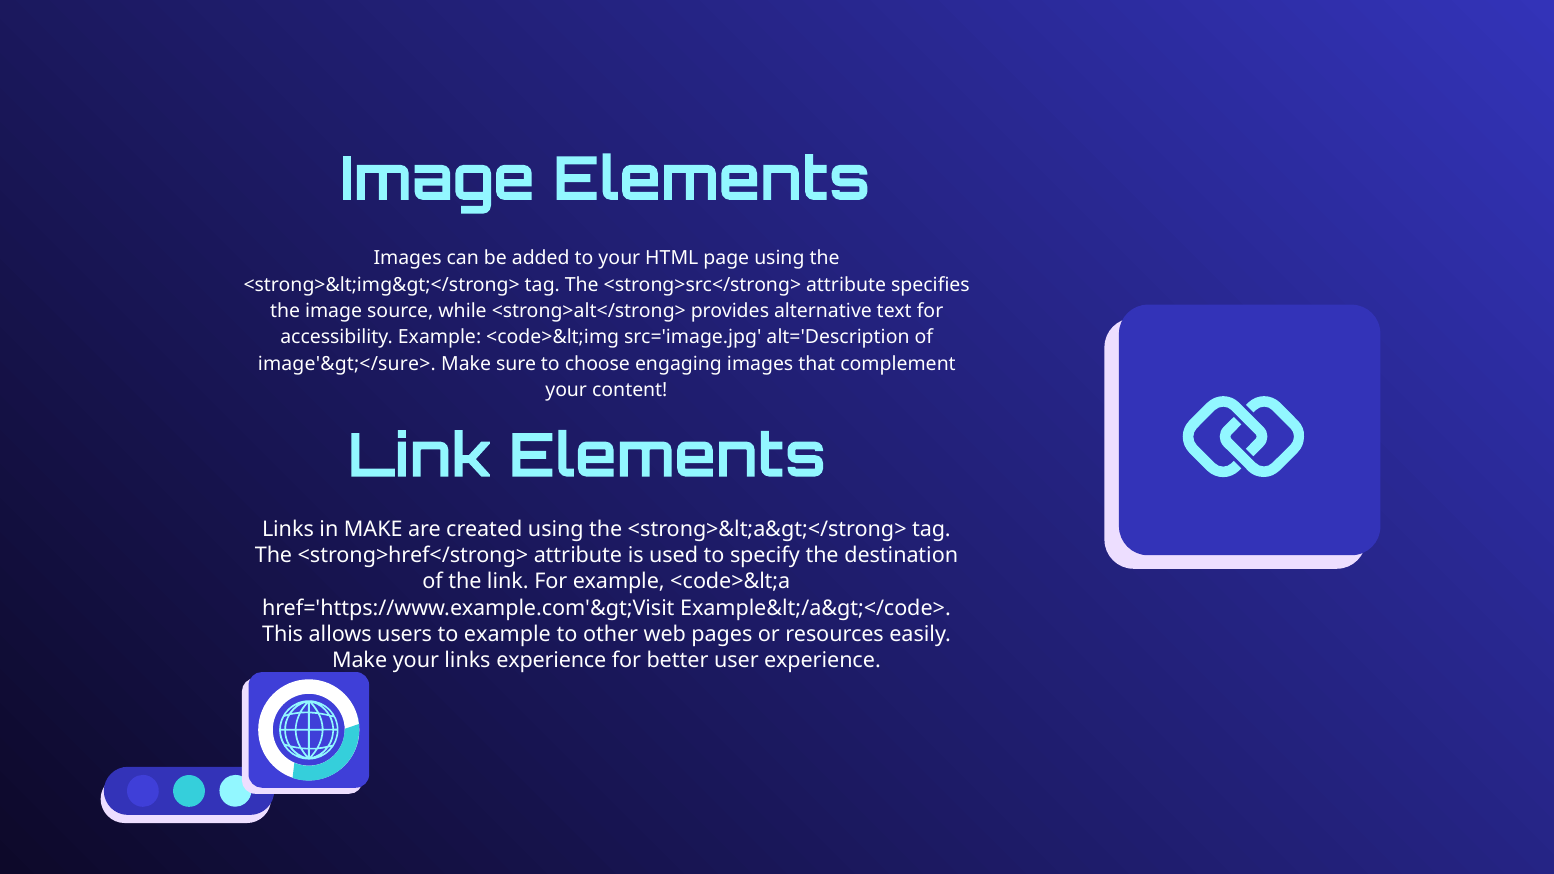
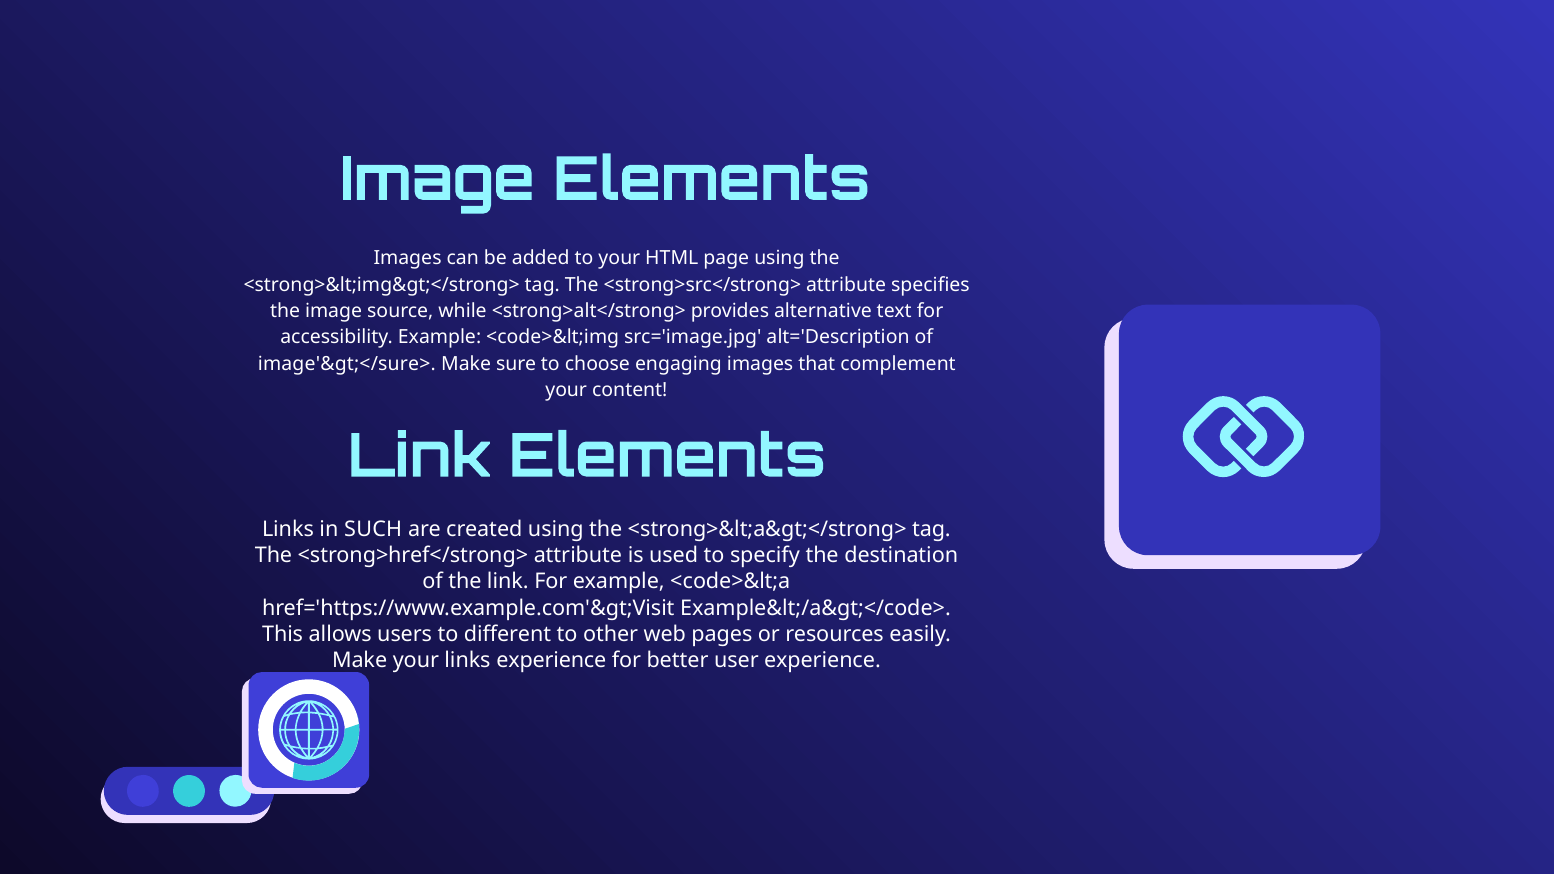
in MAKE: MAKE -> SUCH
to example: example -> different
